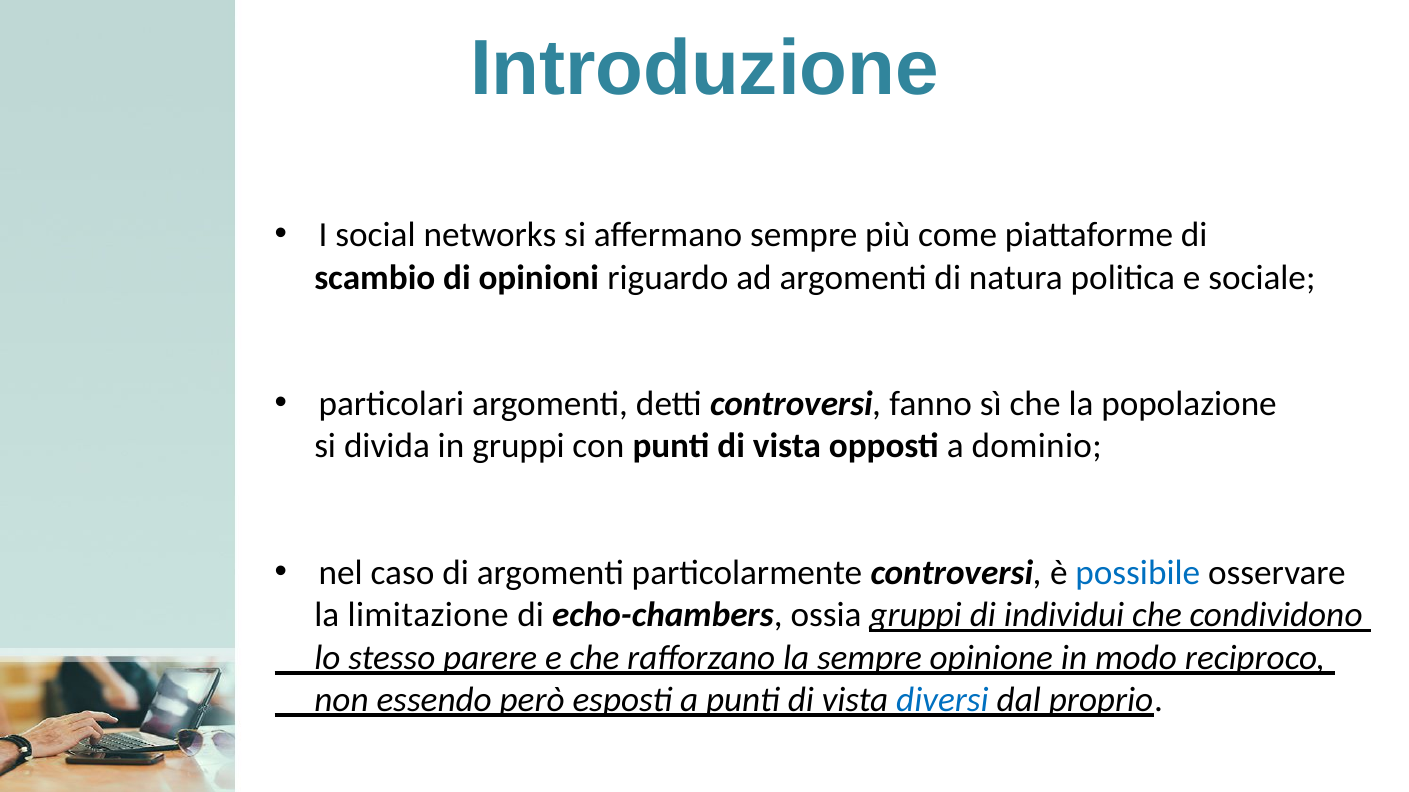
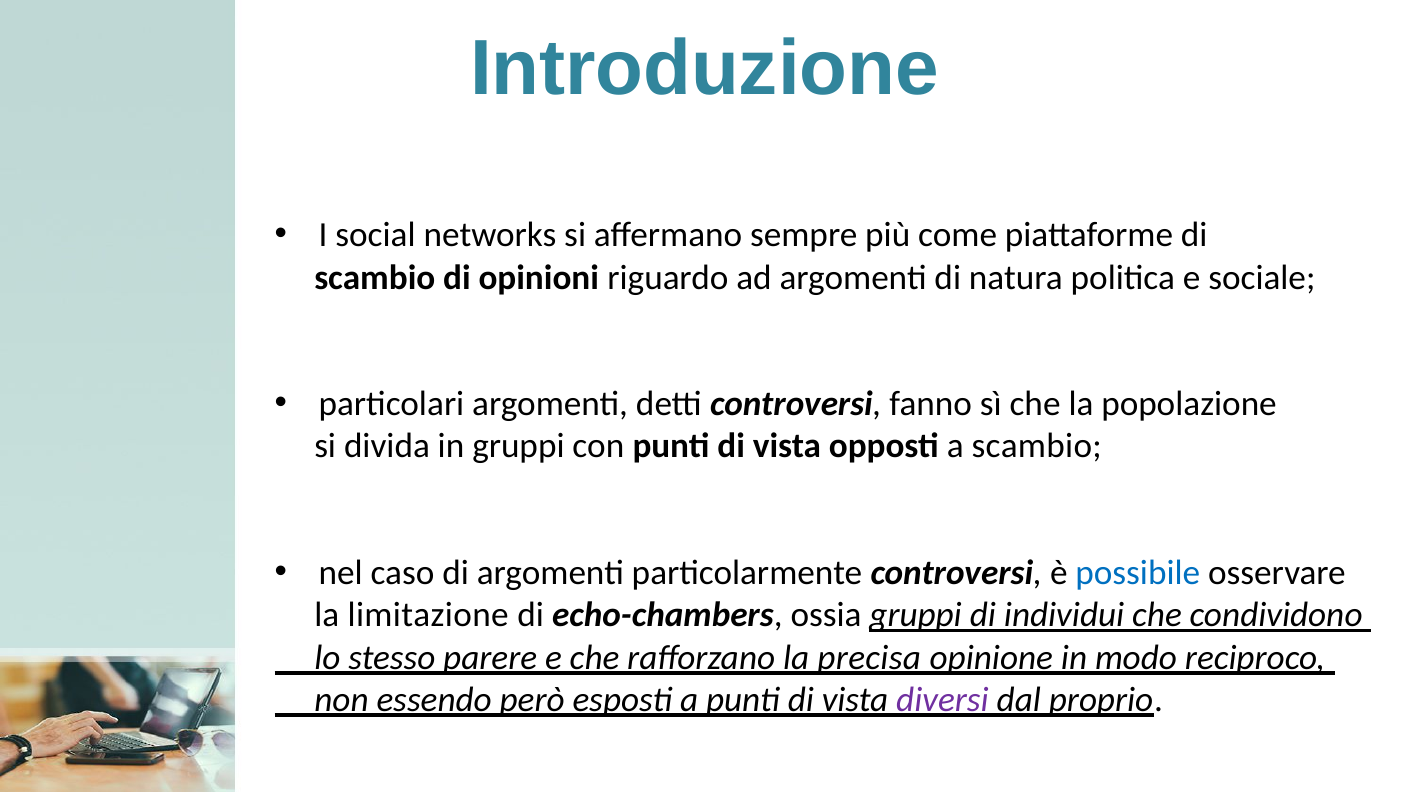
a dominio: dominio -> scambio
la sempre: sempre -> precisa
diversi colour: blue -> purple
